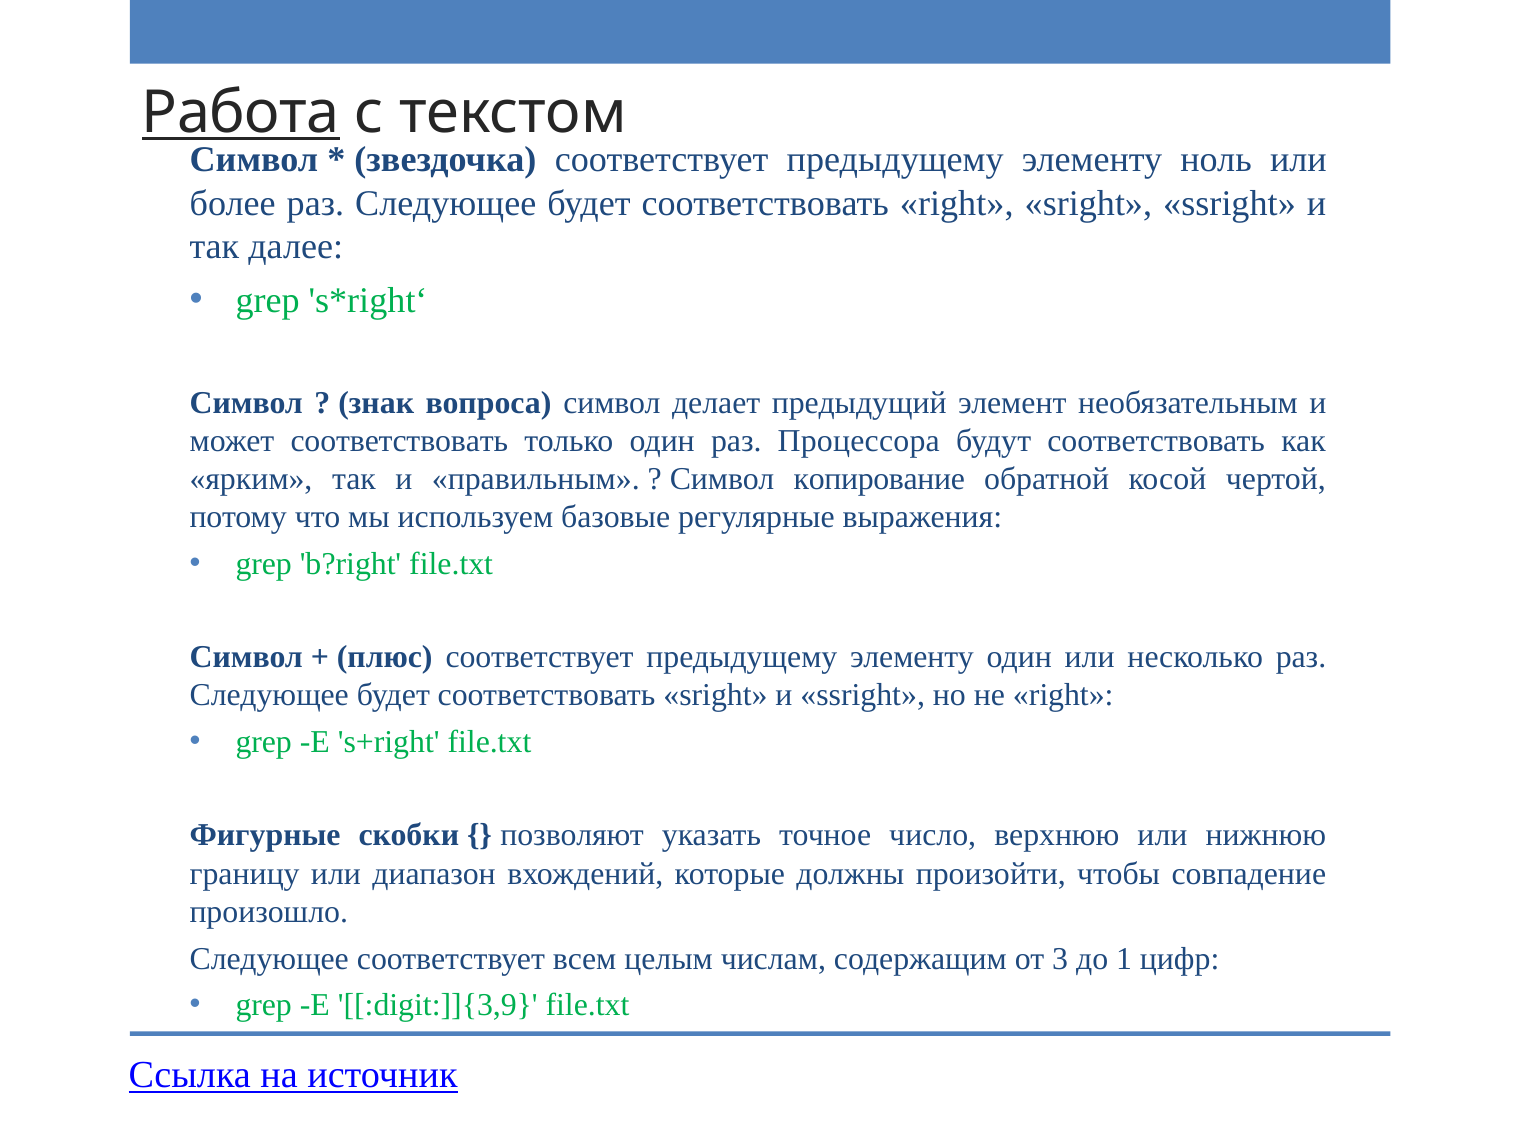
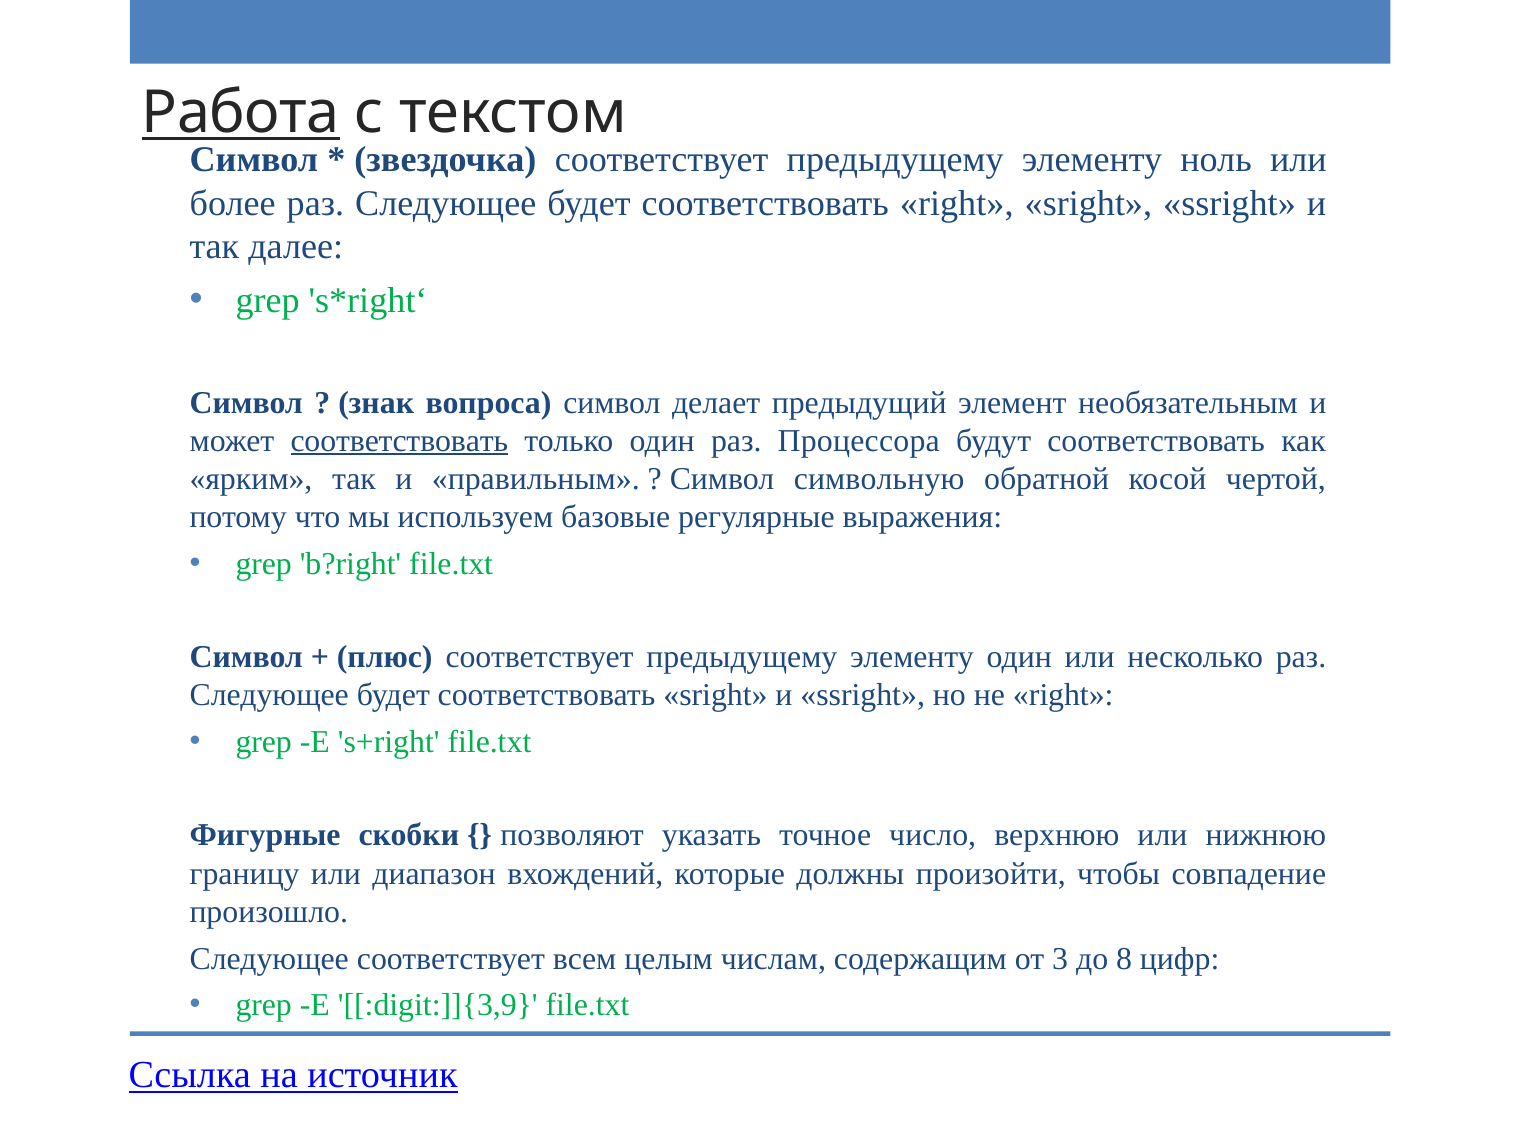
соответствовать at (399, 441) underline: none -> present
копирование: копирование -> символьную
1: 1 -> 8
